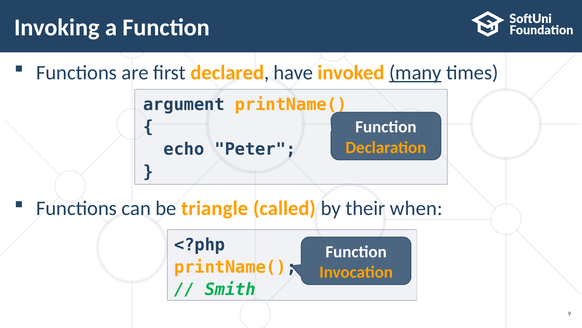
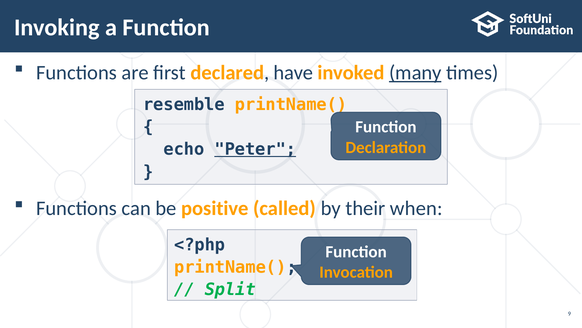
argument: argument -> resemble
Peter underline: none -> present
triangle: triangle -> positive
Smith: Smith -> Split
